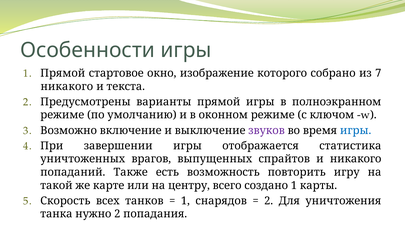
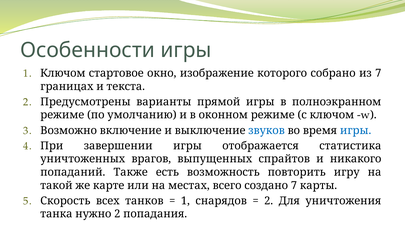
1 Прямой: Прямой -> Ключом
никакого at (67, 86): никакого -> границах
звуков colour: purple -> blue
центру: центру -> местах
создано 1: 1 -> 7
